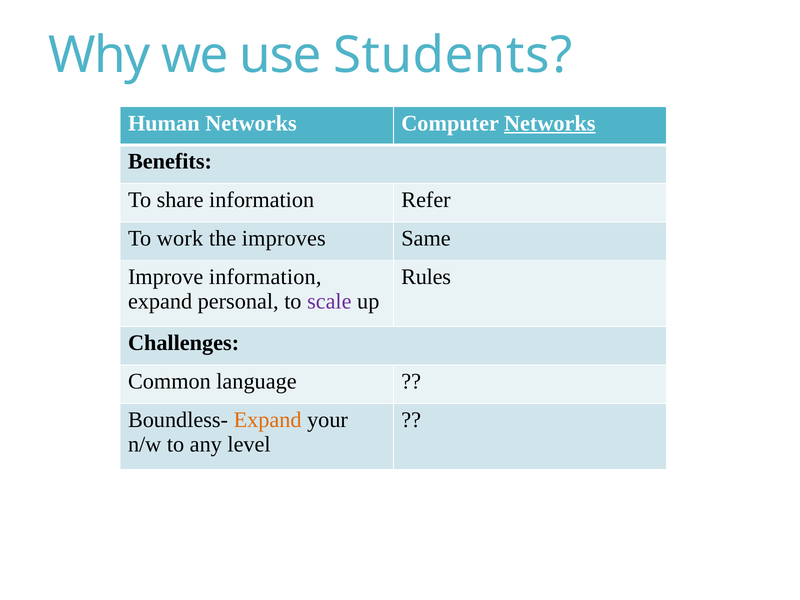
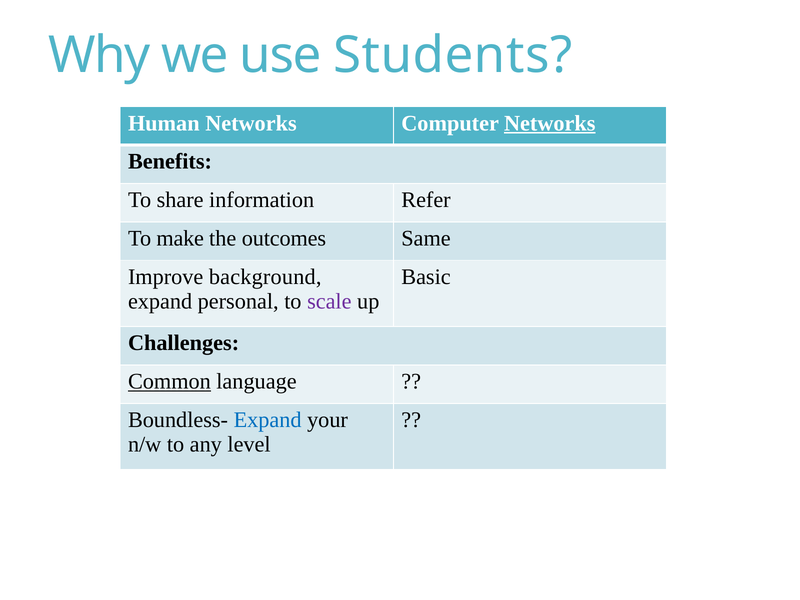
work: work -> make
improves: improves -> outcomes
Improve information: information -> background
Rules: Rules -> Basic
Common underline: none -> present
Expand at (268, 420) colour: orange -> blue
